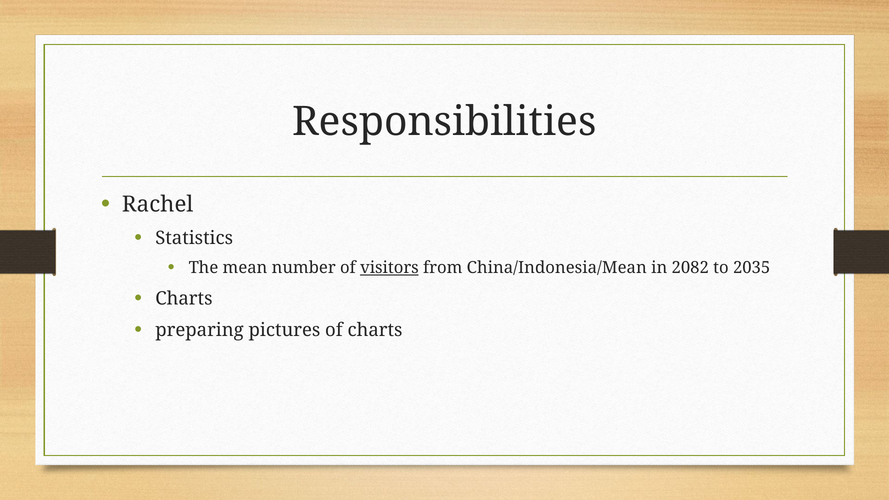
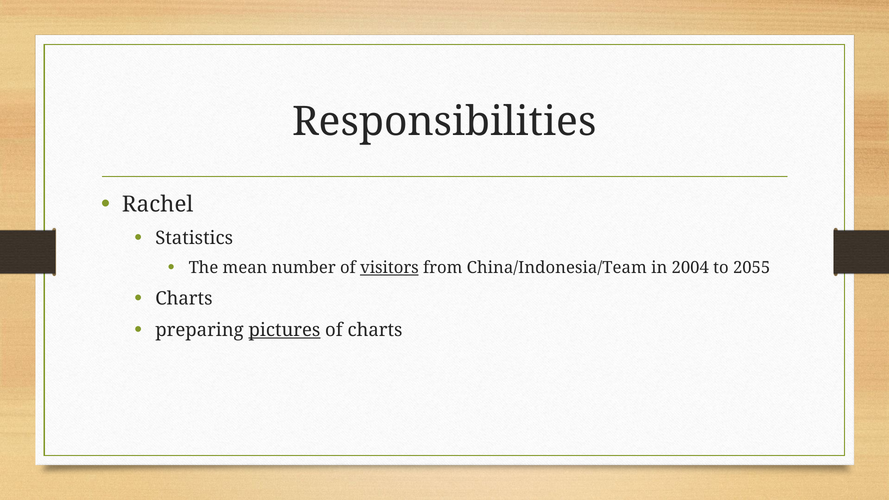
China/Indonesia/Mean: China/Indonesia/Mean -> China/Indonesia/Team
2082: 2082 -> 2004
2035: 2035 -> 2055
pictures underline: none -> present
